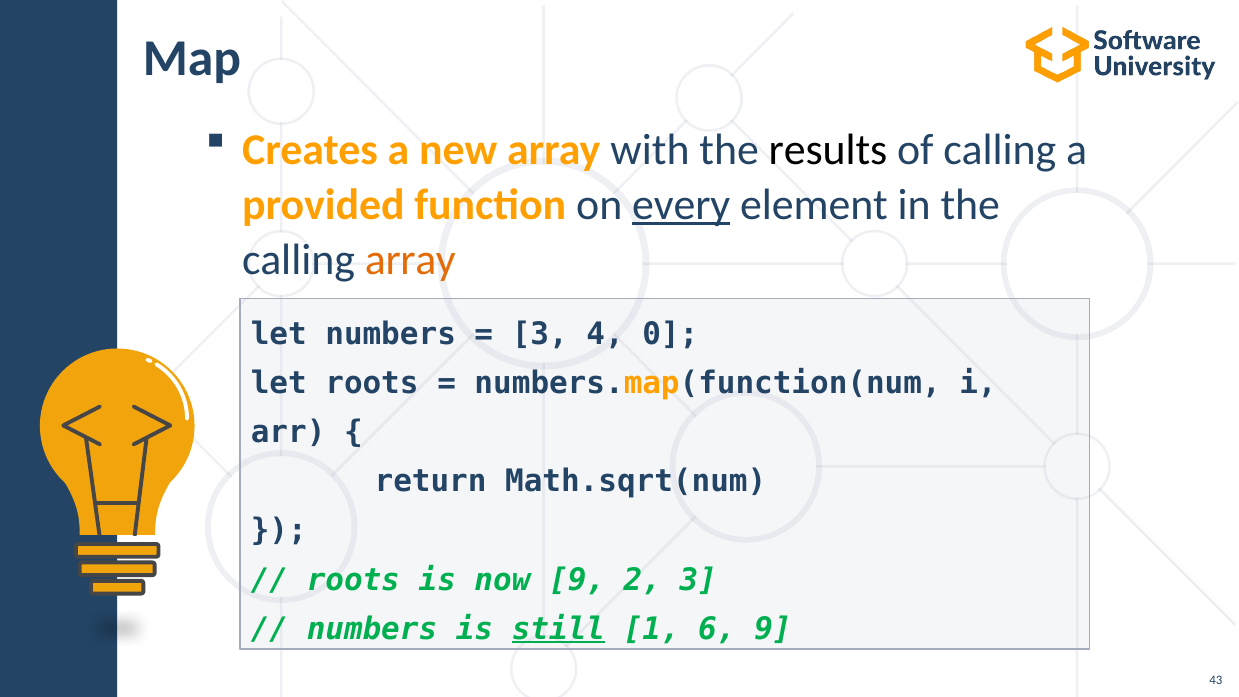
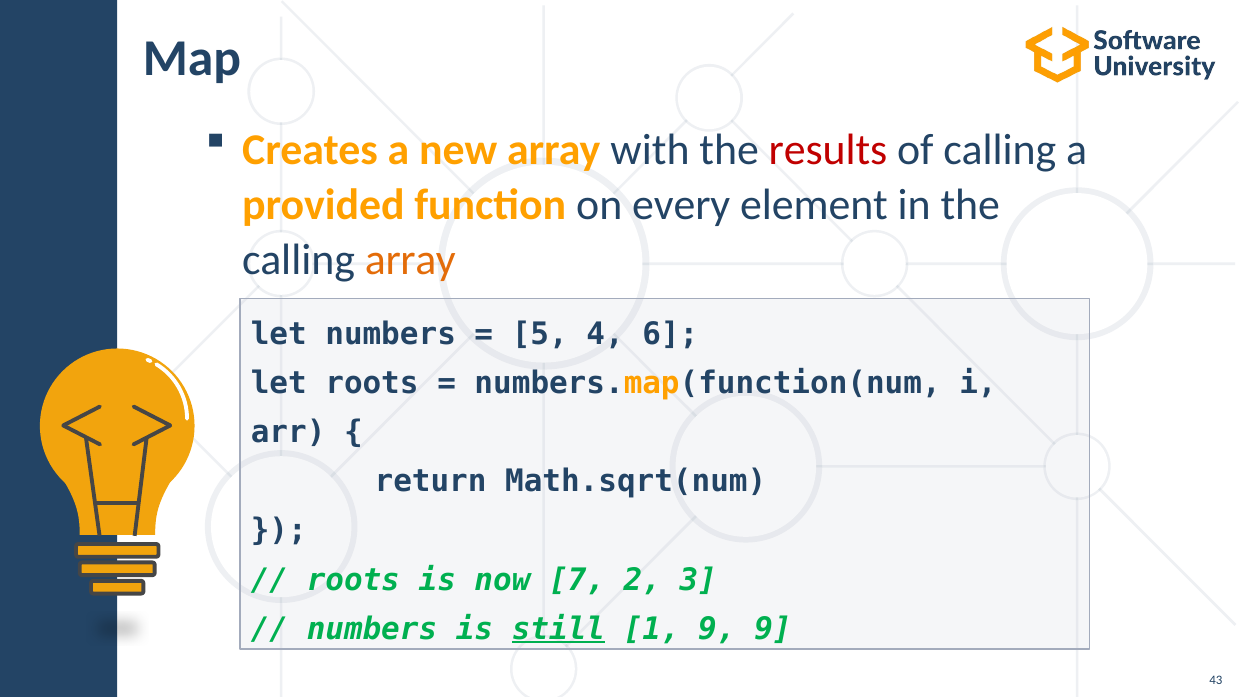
results colour: black -> red
every underline: present -> none
3 at (540, 334): 3 -> 5
0: 0 -> 6
now 9: 9 -> 7
1 6: 6 -> 9
